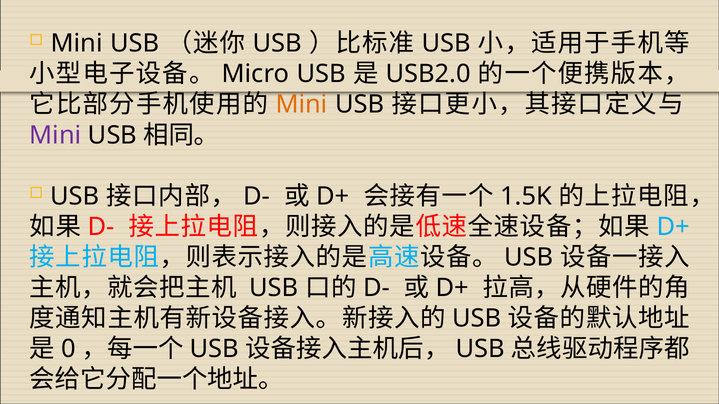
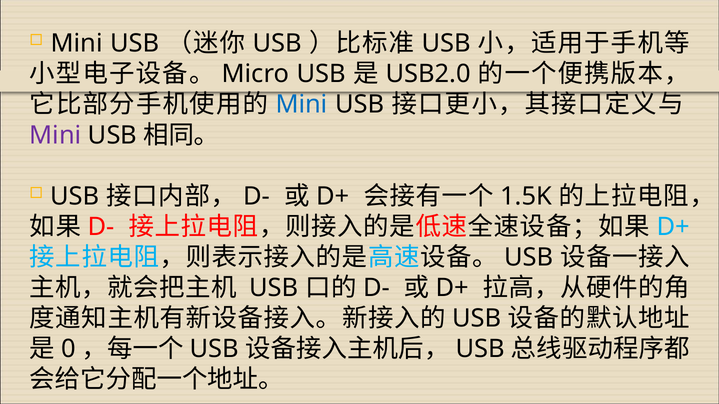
Mini at (301, 105) colour: orange -> blue
